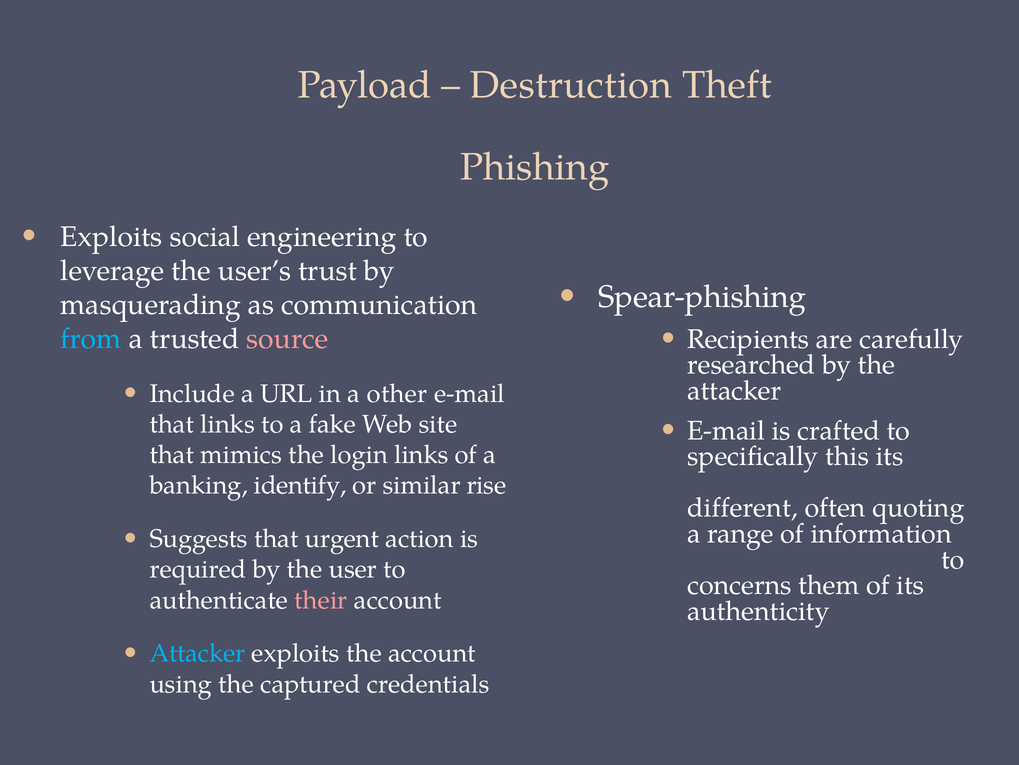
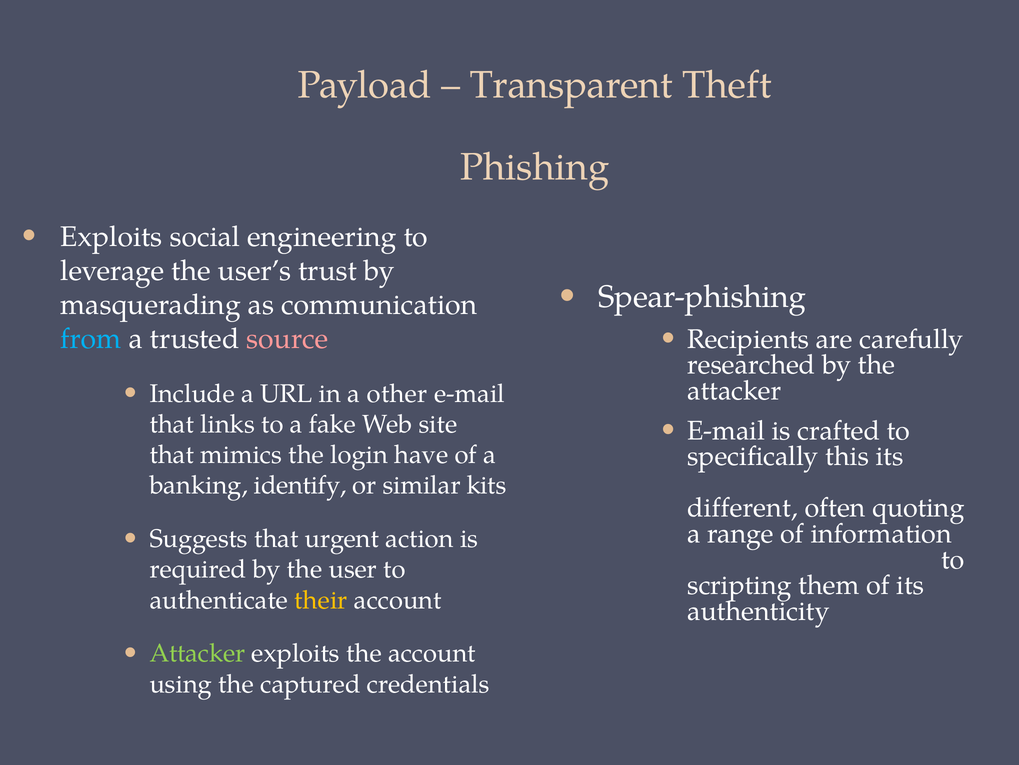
Destruction: Destruction -> Transparent
login links: links -> have
rise: rise -> kits
concerns: concerns -> scripting
their colour: pink -> yellow
Attacker at (197, 653) colour: light blue -> light green
